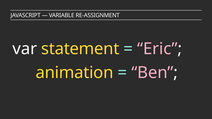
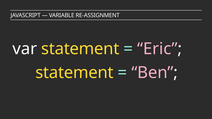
animation at (75, 73): animation -> statement
